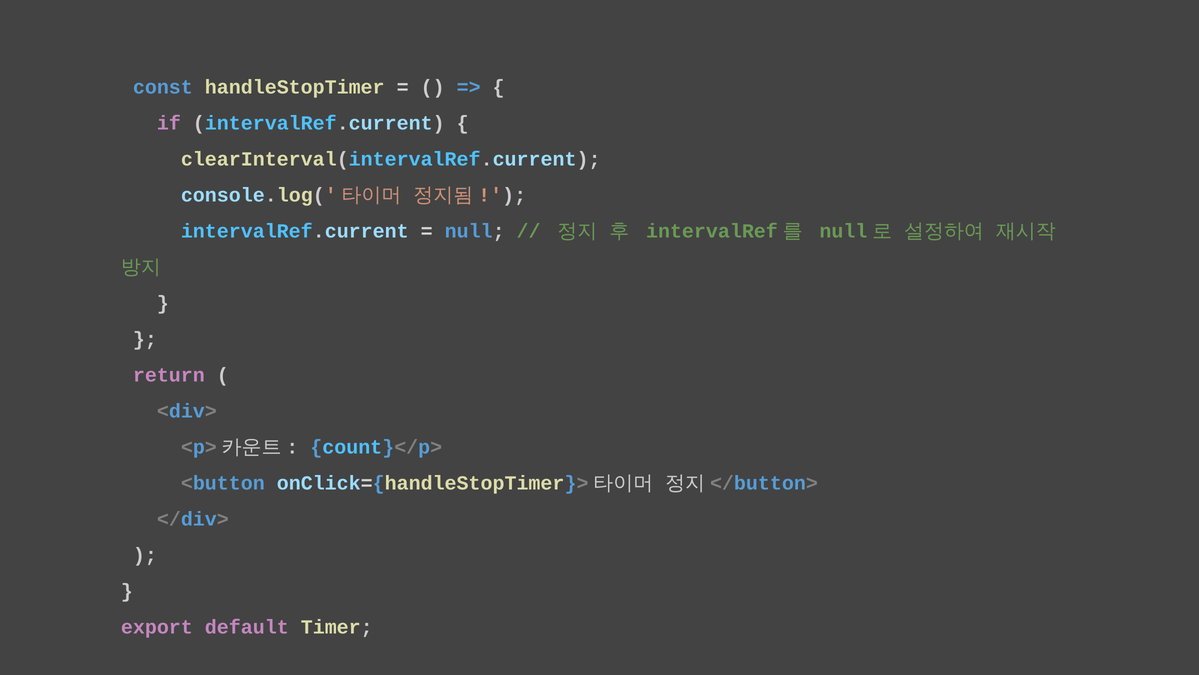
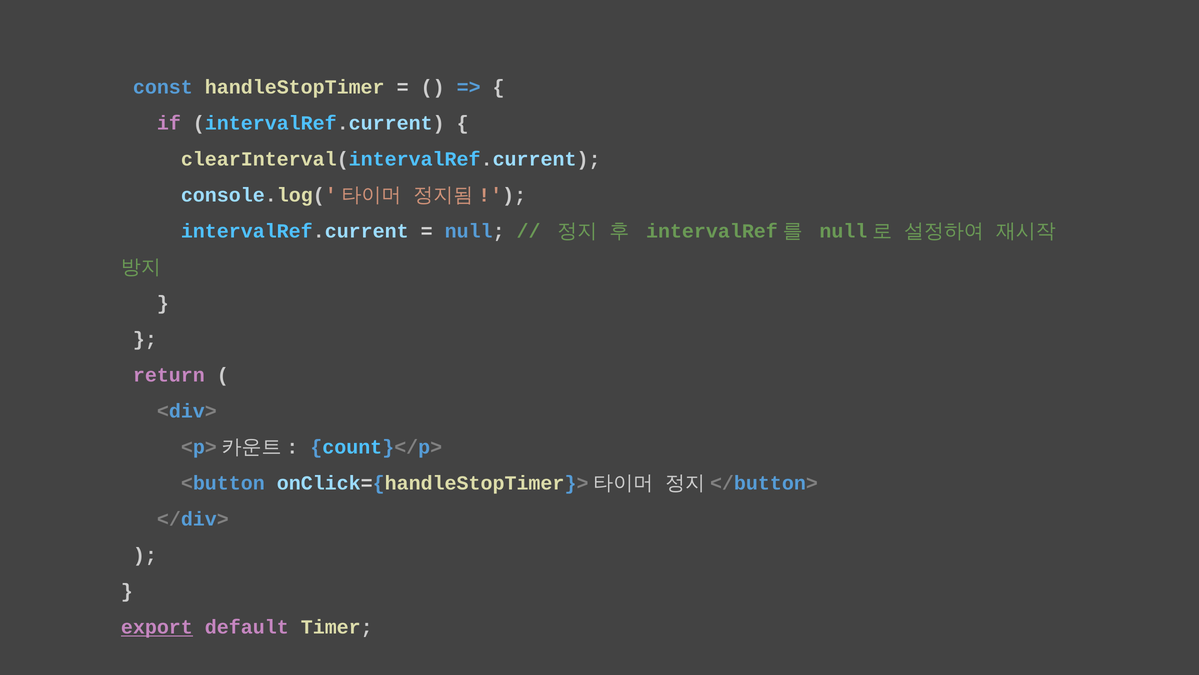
export underline: none -> present
